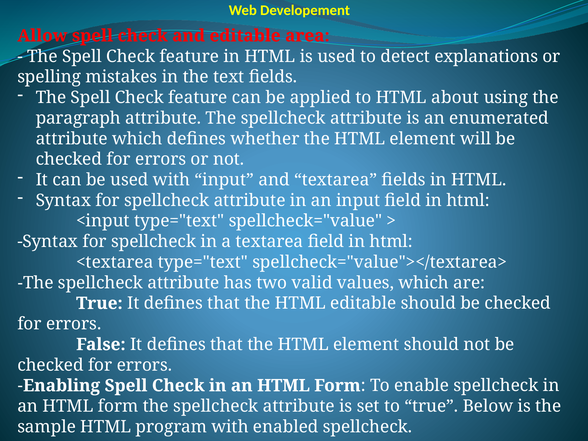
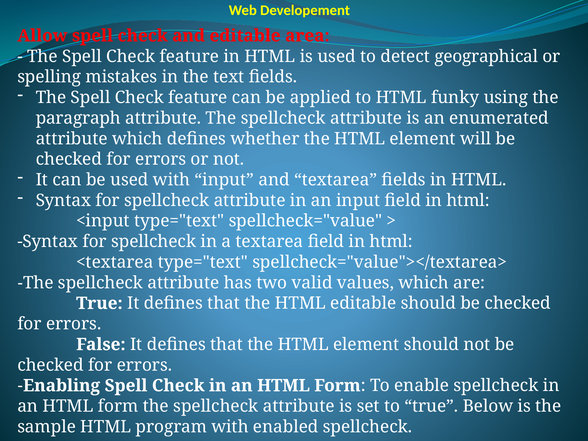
explanations: explanations -> geographical
about: about -> funky
